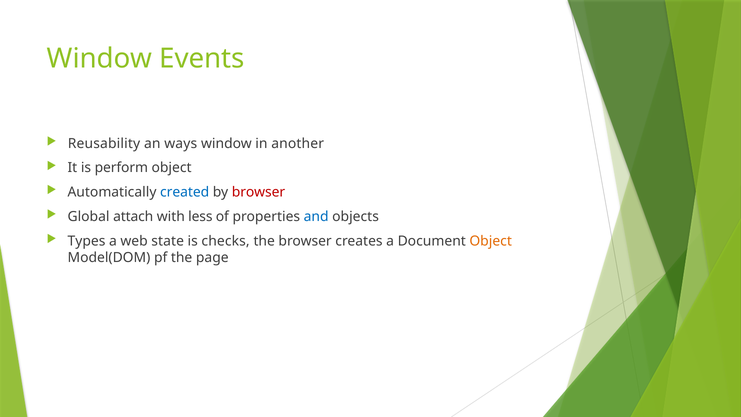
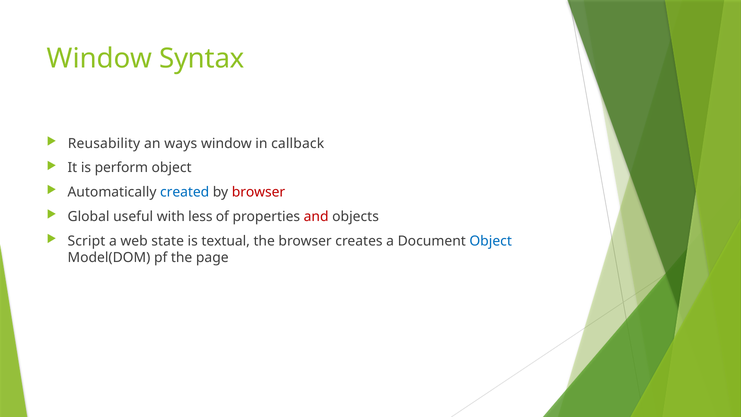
Events: Events -> Syntax
another: another -> callback
attach: attach -> useful
and colour: blue -> red
Types: Types -> Script
checks: checks -> textual
Object at (491, 241) colour: orange -> blue
